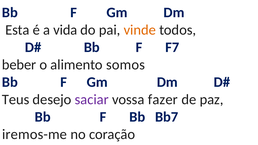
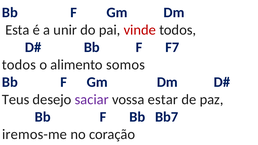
vida: vida -> unir
vinde colour: orange -> red
beber at (19, 65): beber -> todos
fazer: fazer -> estar
